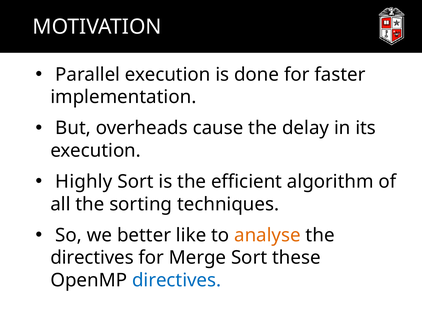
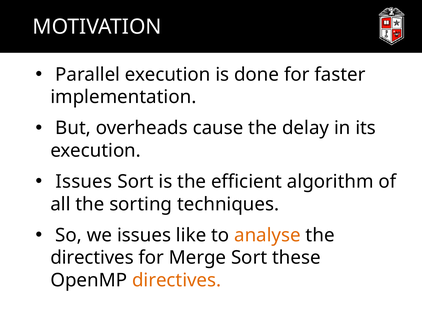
Highly at (84, 181): Highly -> Issues
we better: better -> issues
directives at (177, 280) colour: blue -> orange
